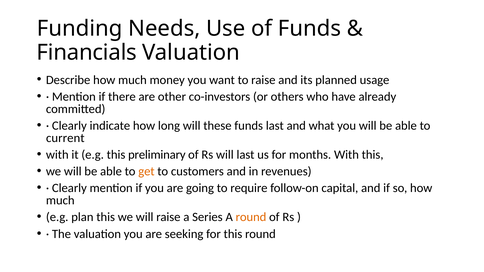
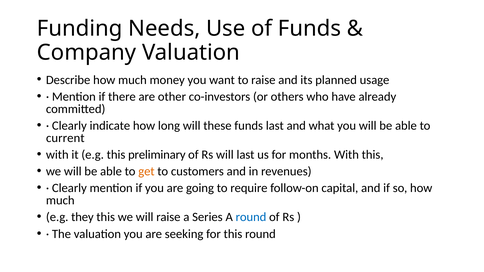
Financials: Financials -> Company
plan: plan -> they
round at (251, 217) colour: orange -> blue
